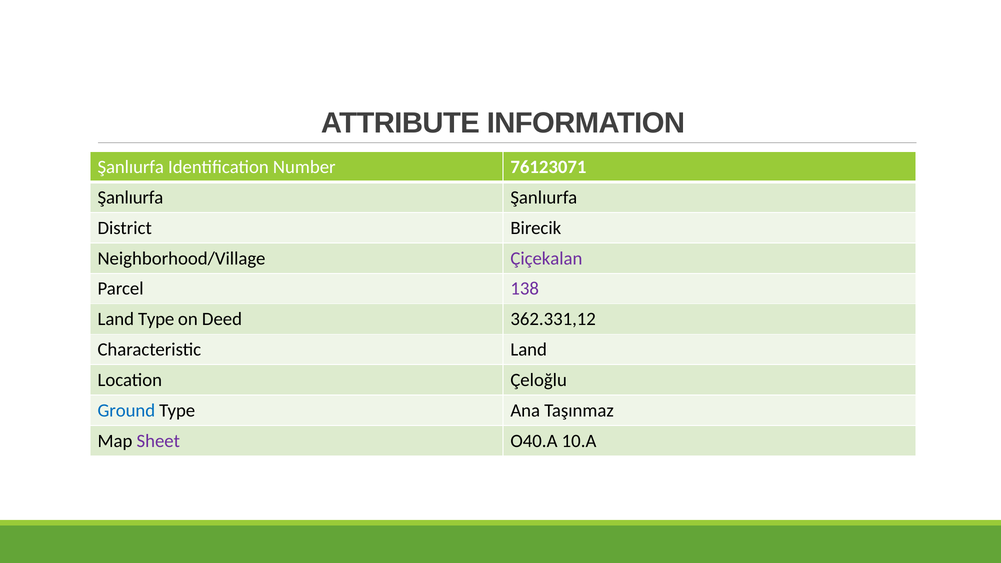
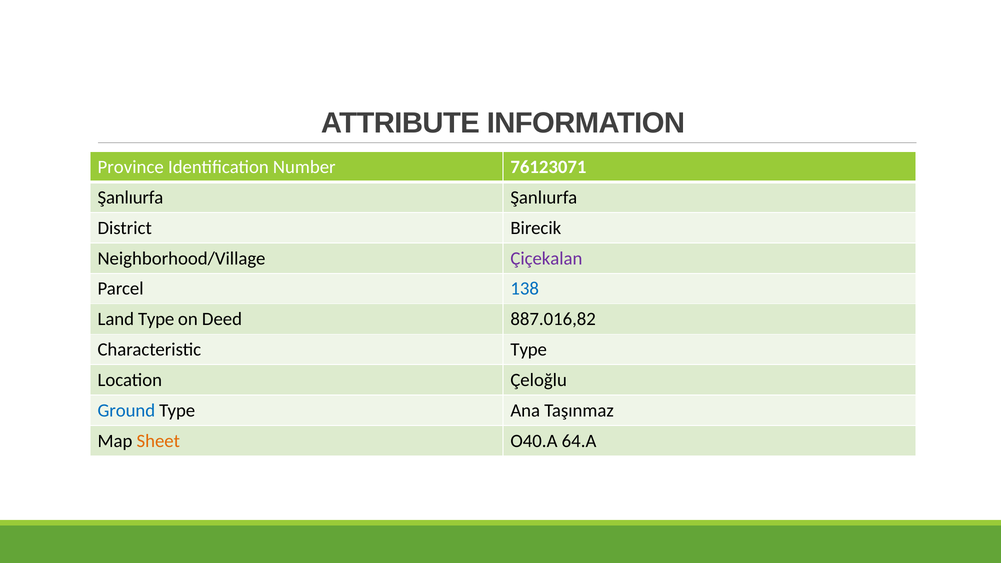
Şanlıurfa at (131, 167): Şanlıurfa -> Province
138 colour: purple -> blue
362.331,12: 362.331,12 -> 887.016,82
Characteristic Land: Land -> Type
Sheet colour: purple -> orange
10.A: 10.A -> 64.A
